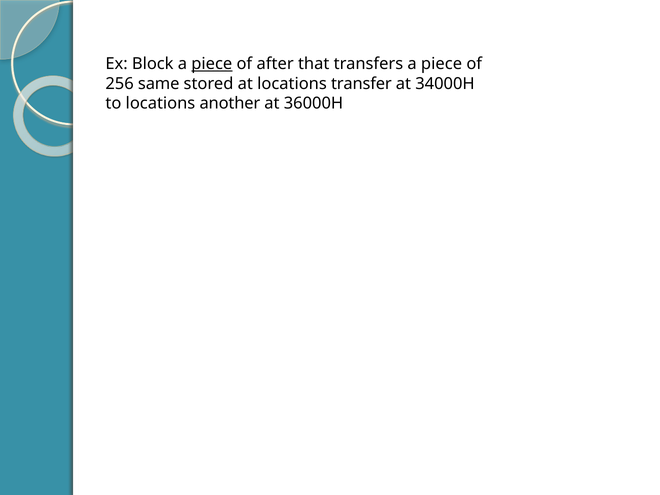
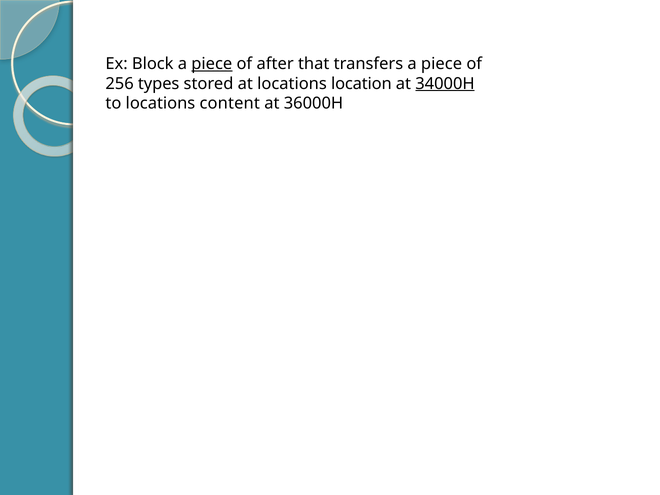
same: same -> types
transfer: transfer -> location
34000H underline: none -> present
another: another -> content
